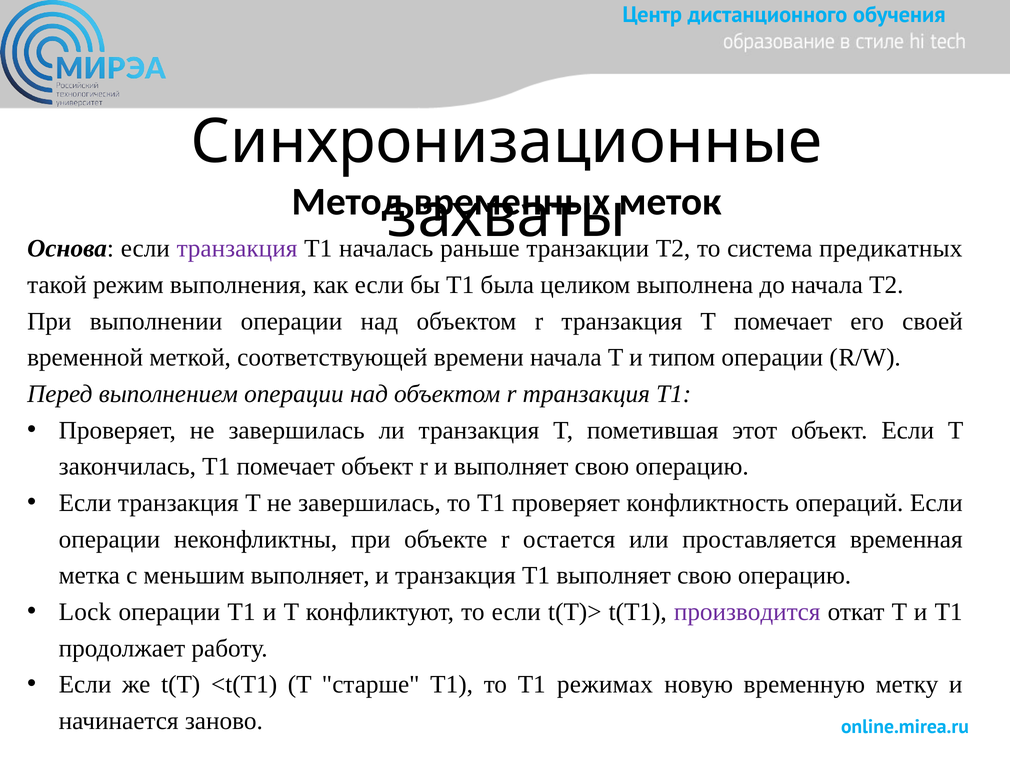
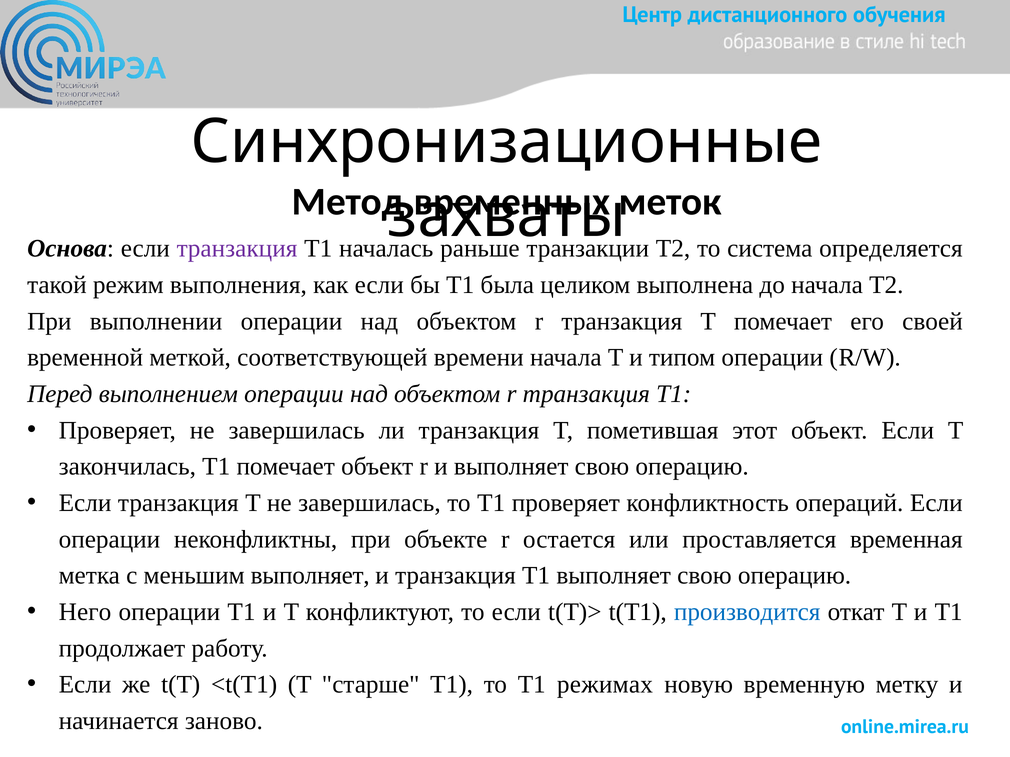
предикатных: предикатных -> определяется
Lock: Lock -> Него
производится colour: purple -> blue
